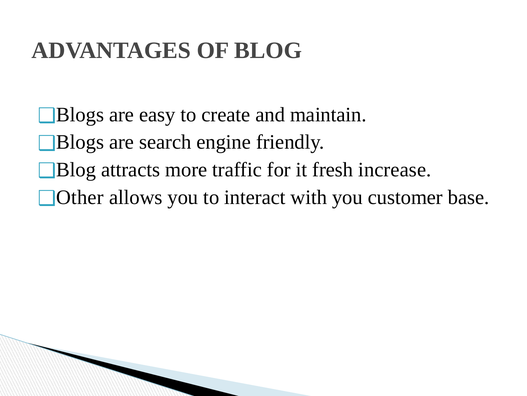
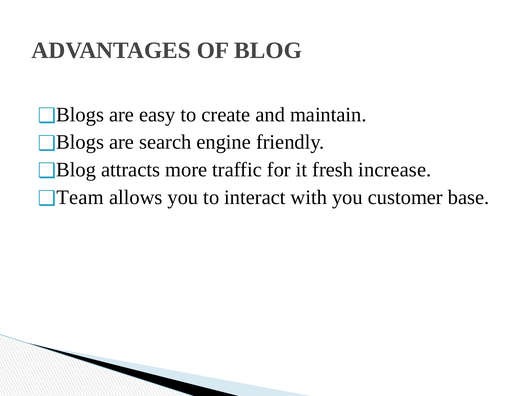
Other: Other -> Team
